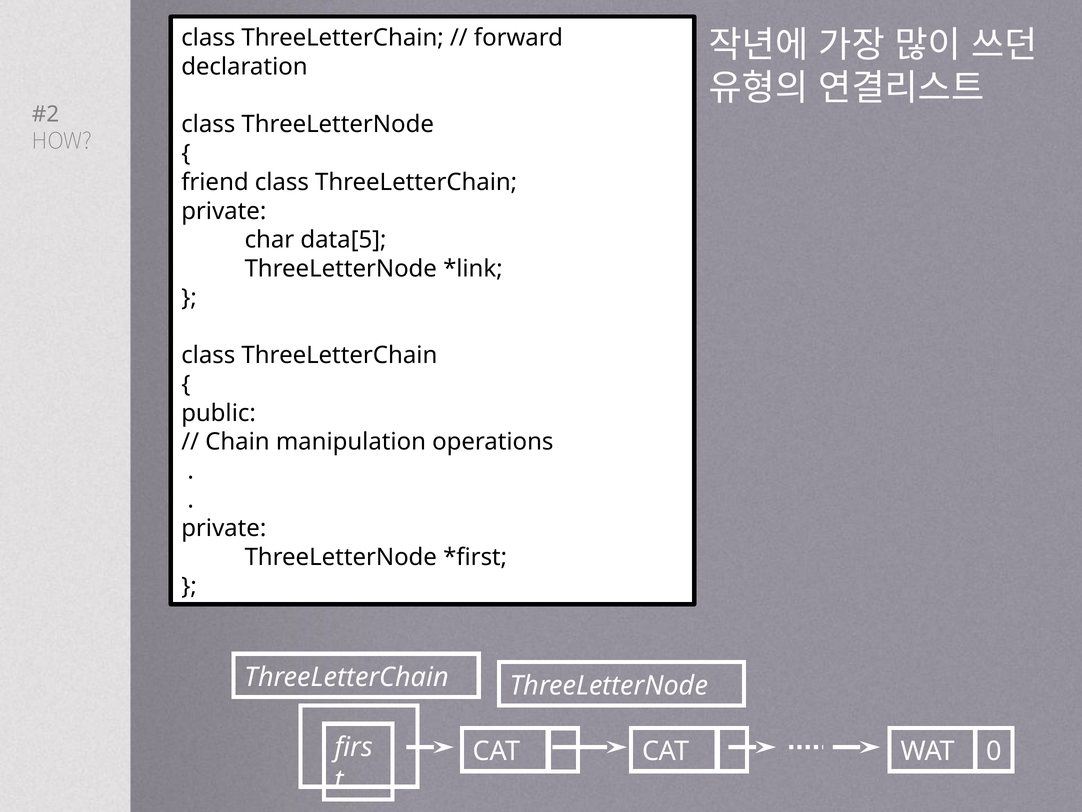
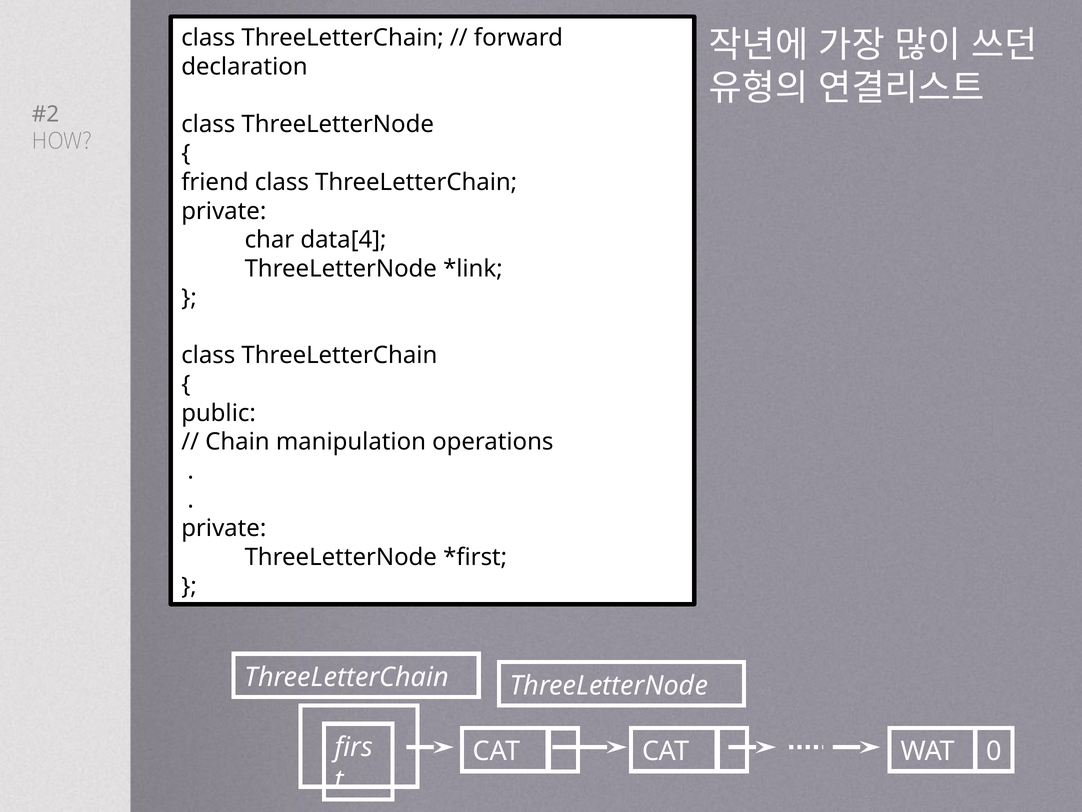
data[5: data[5 -> data[4
